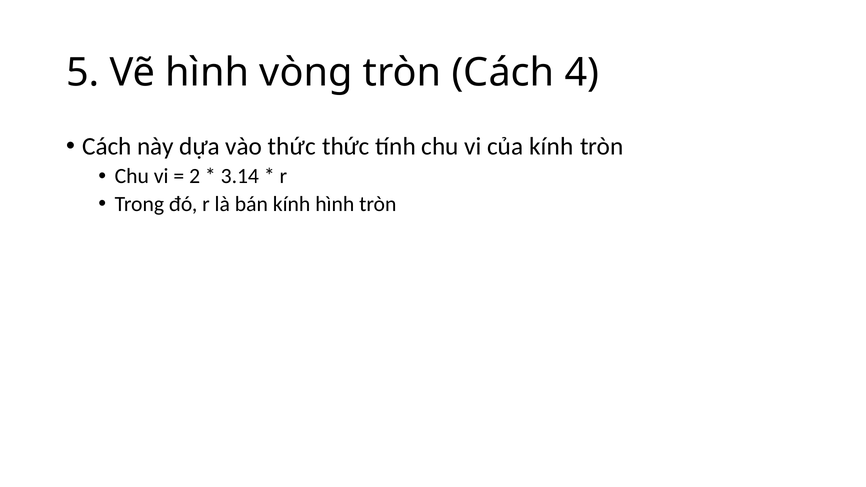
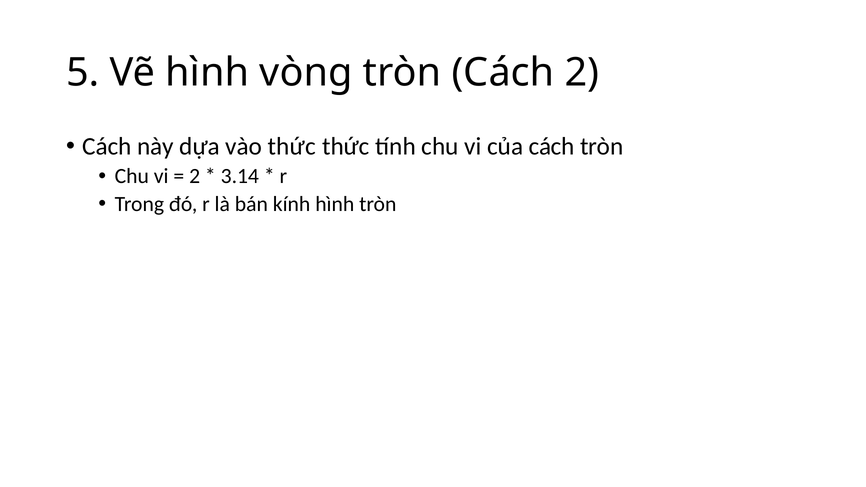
Cách 4: 4 -> 2
của kính: kính -> cách
